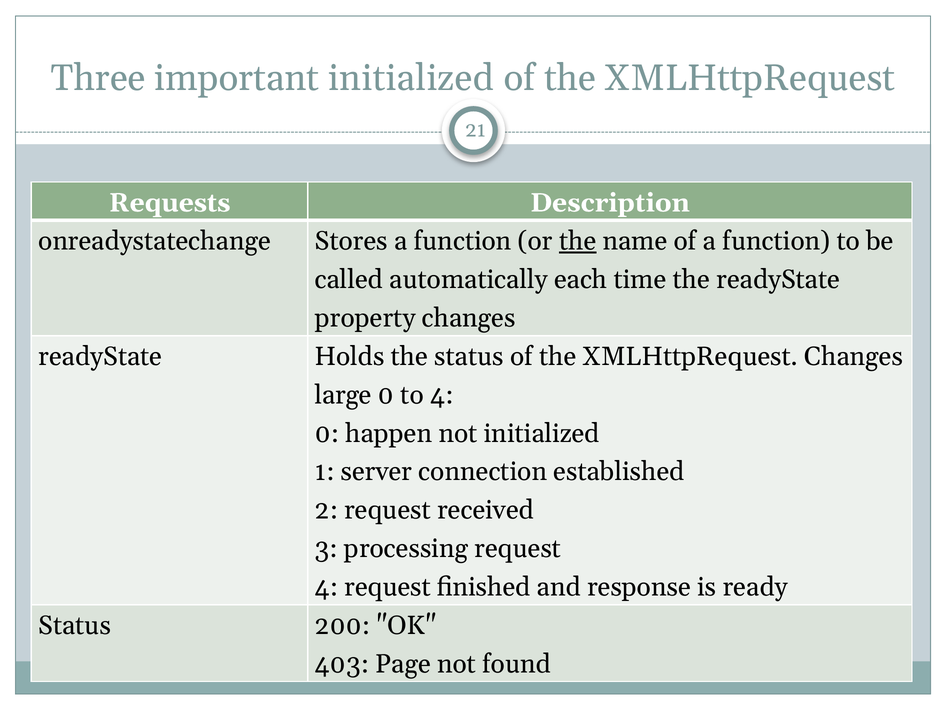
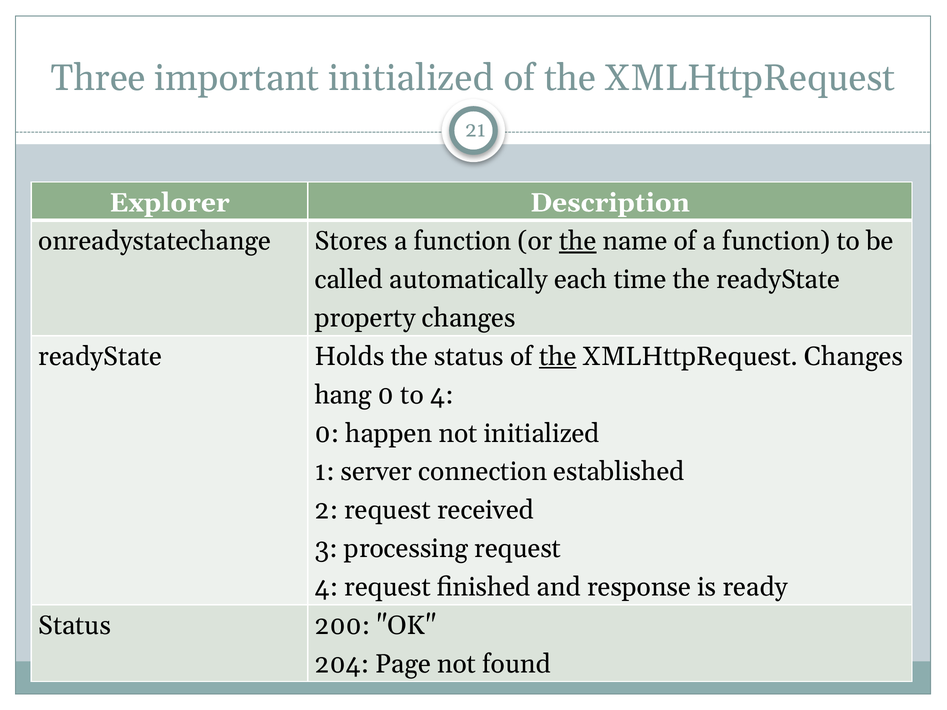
Requests: Requests -> Explorer
the at (558, 357) underline: none -> present
large: large -> hang
403: 403 -> 204
